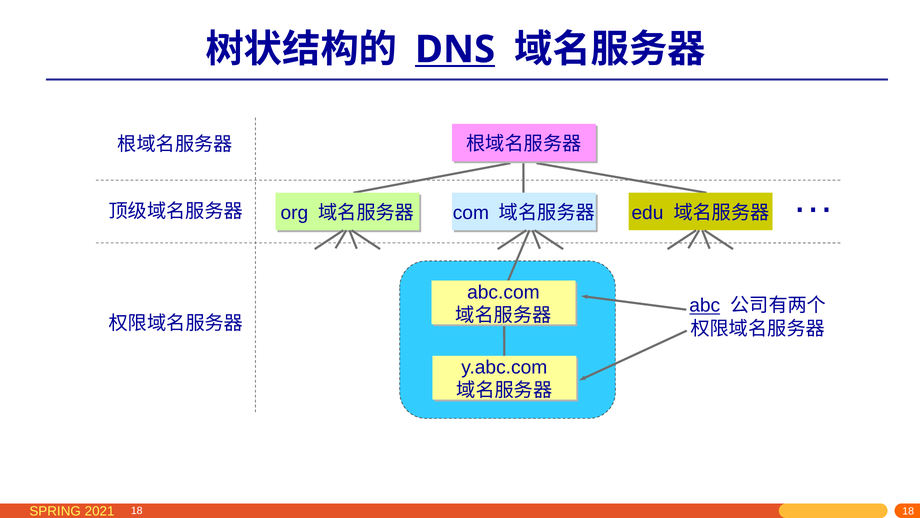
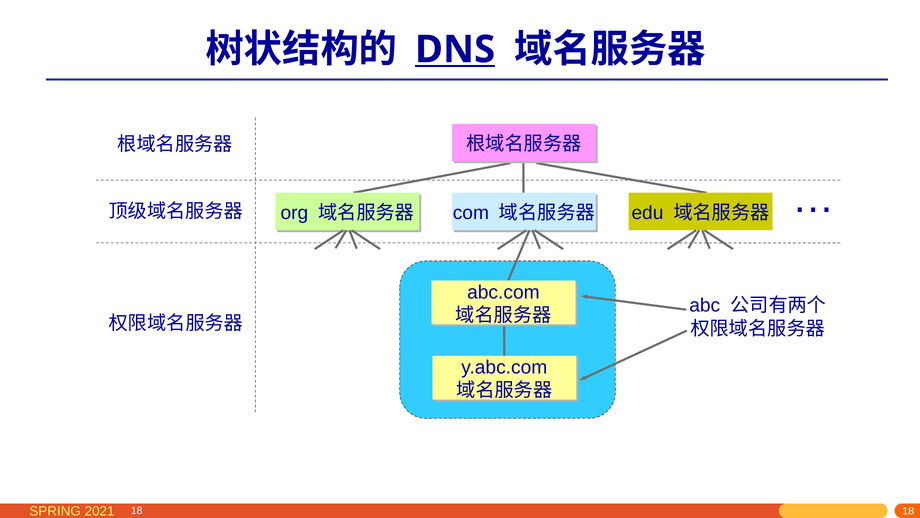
abc underline: present -> none
